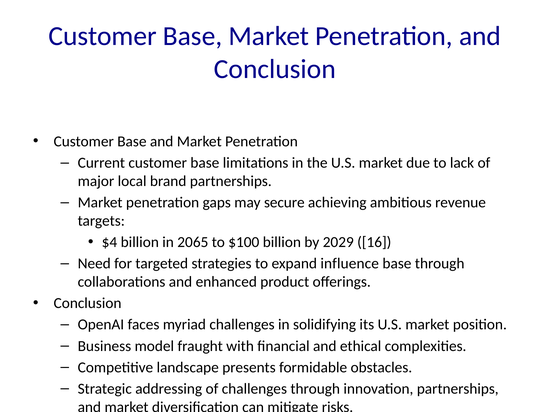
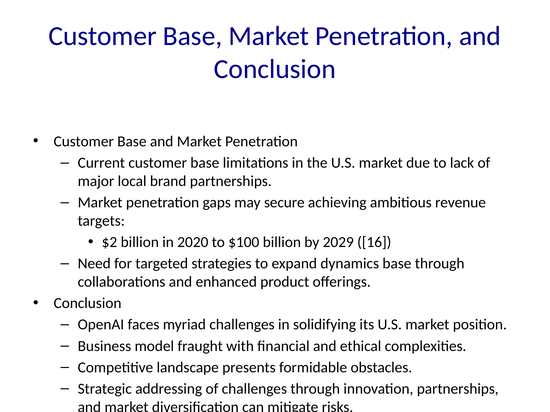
$4: $4 -> $2
2065: 2065 -> 2020
influence: influence -> dynamics
